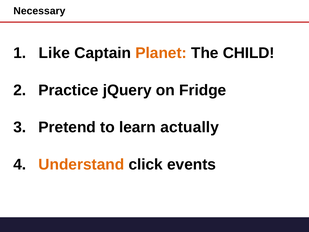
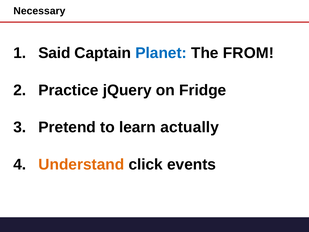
Like: Like -> Said
Planet colour: orange -> blue
CHILD: CHILD -> FROM
